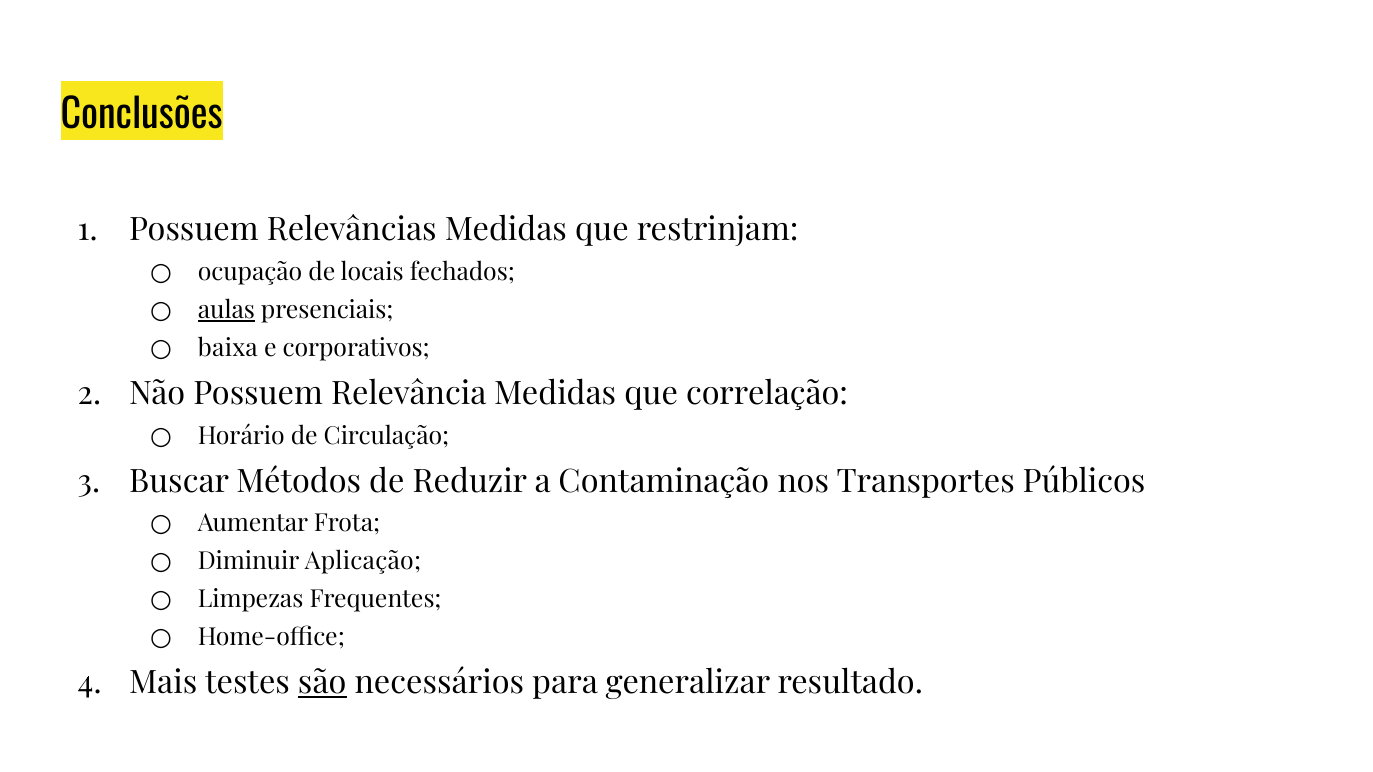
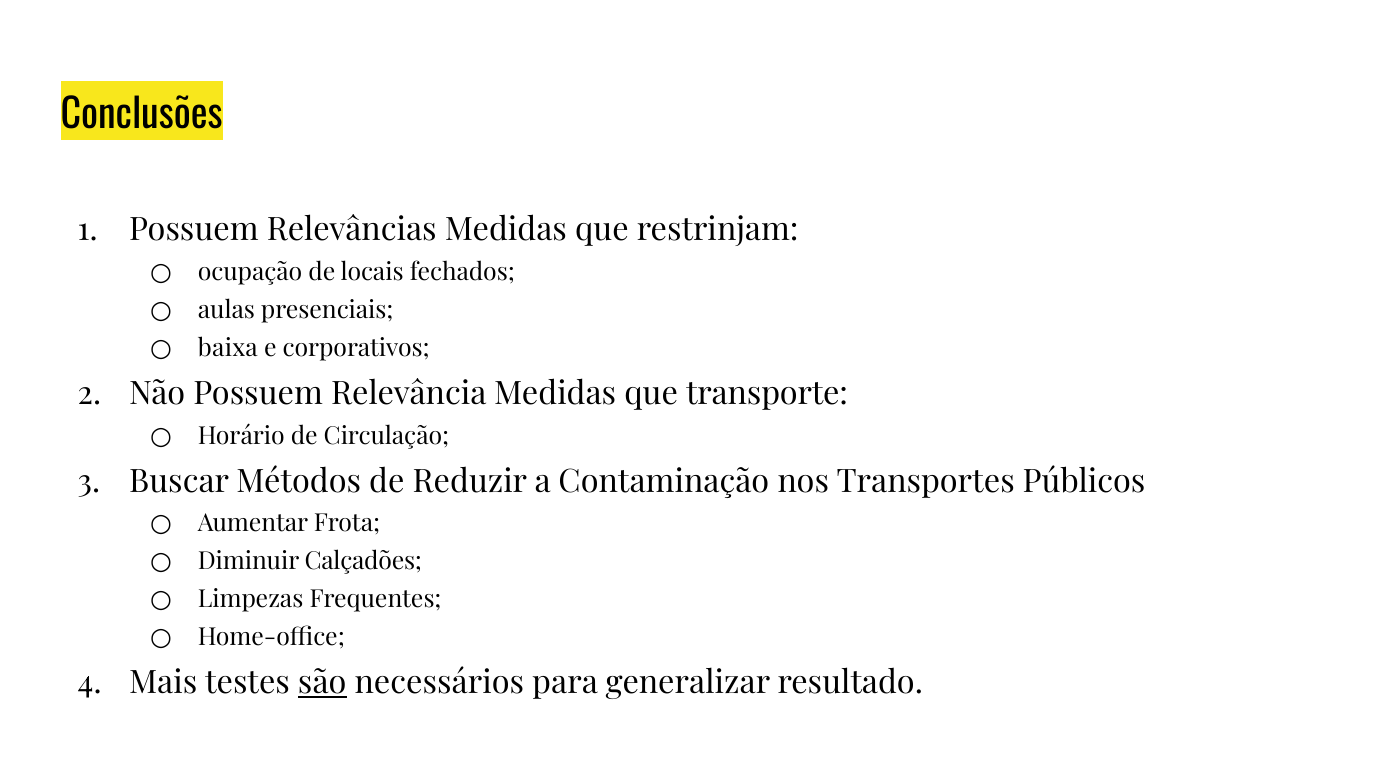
aulas underline: present -> none
correlação: correlação -> transporte
Aplicação: Aplicação -> Calçadões
